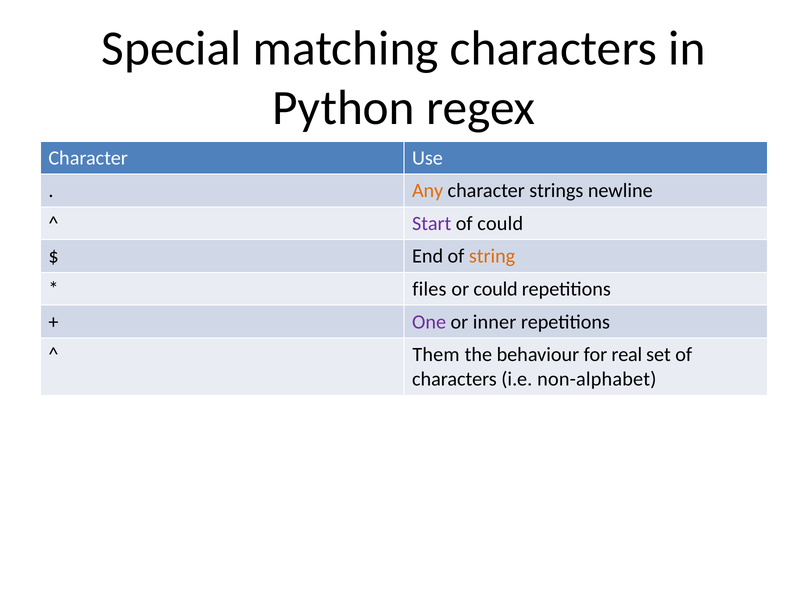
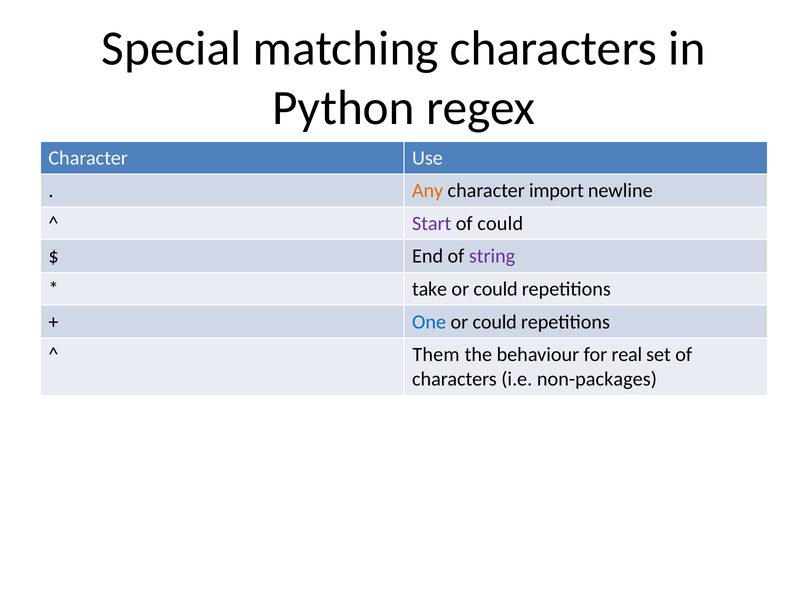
strings: strings -> import
string colour: orange -> purple
files: files -> take
One colour: purple -> blue
inner at (495, 322): inner -> could
non-alphabet: non-alphabet -> non-packages
